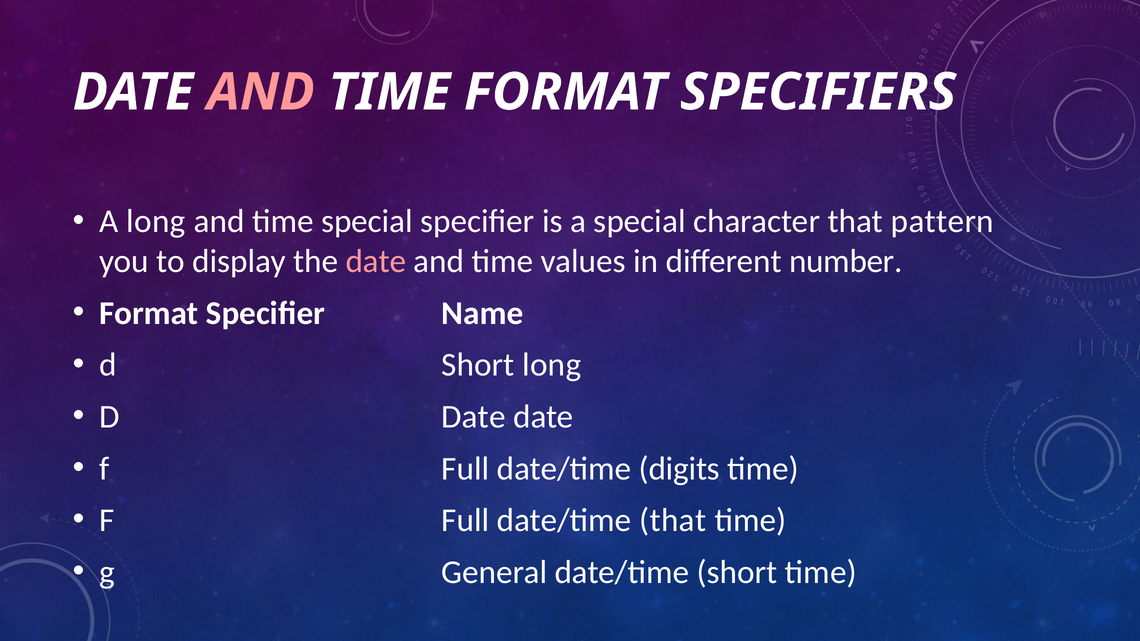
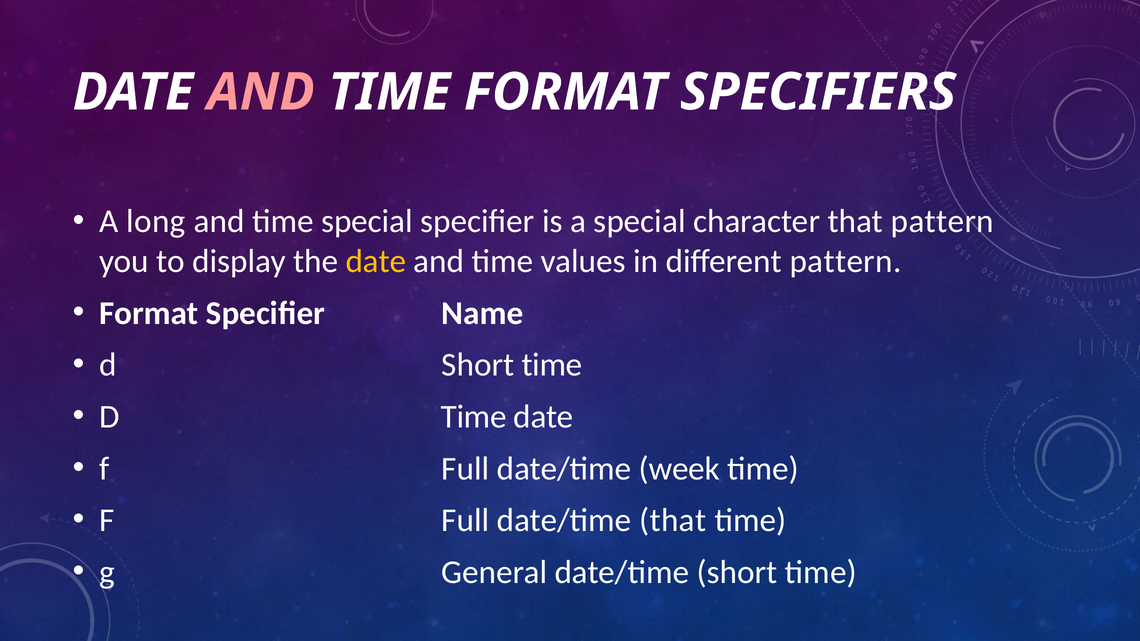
date at (376, 262) colour: pink -> yellow
different number: number -> pattern
d Short long: long -> time
D Date: Date -> Time
digits: digits -> week
